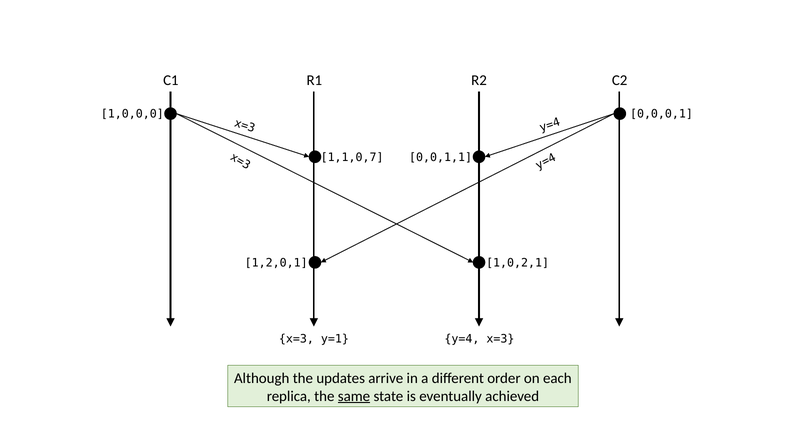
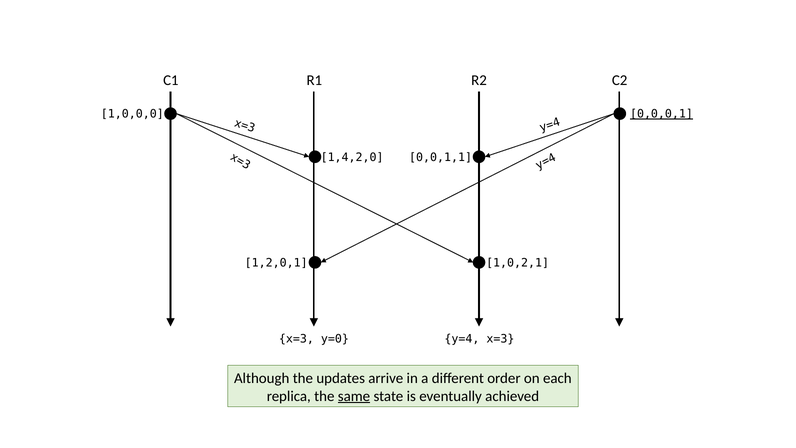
0,0,0,1 underline: none -> present
1,1,0,7: 1,1,0,7 -> 1,4,2,0
y=1: y=1 -> y=0
